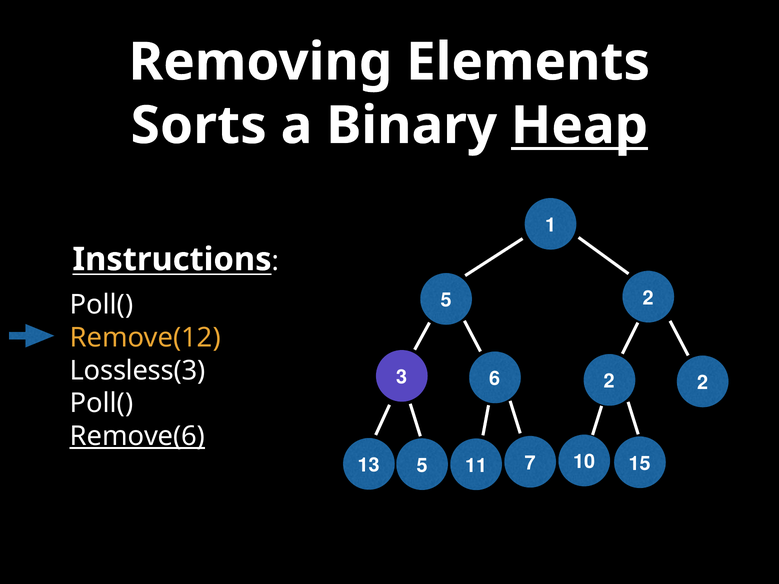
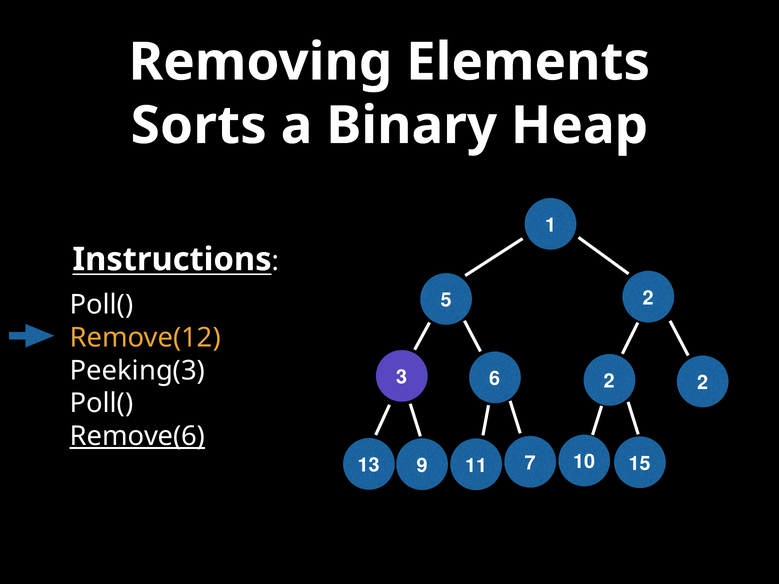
Heap underline: present -> none
Lossless(3: Lossless(3 -> Peeking(3
13 5: 5 -> 9
